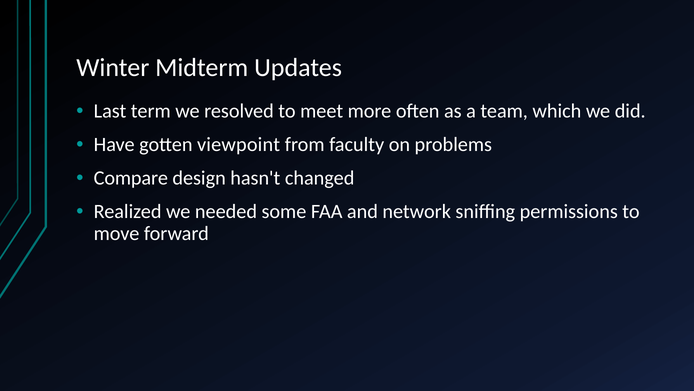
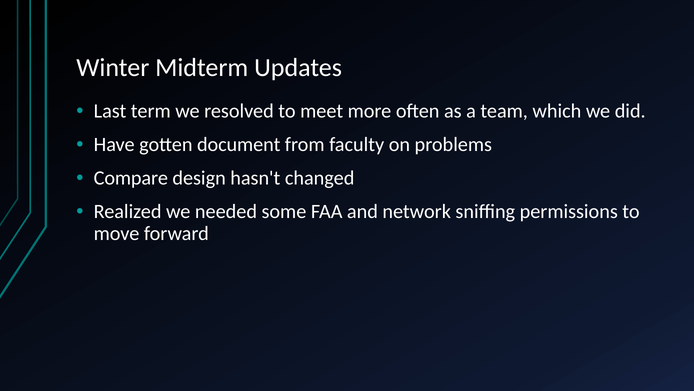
viewpoint: viewpoint -> document
